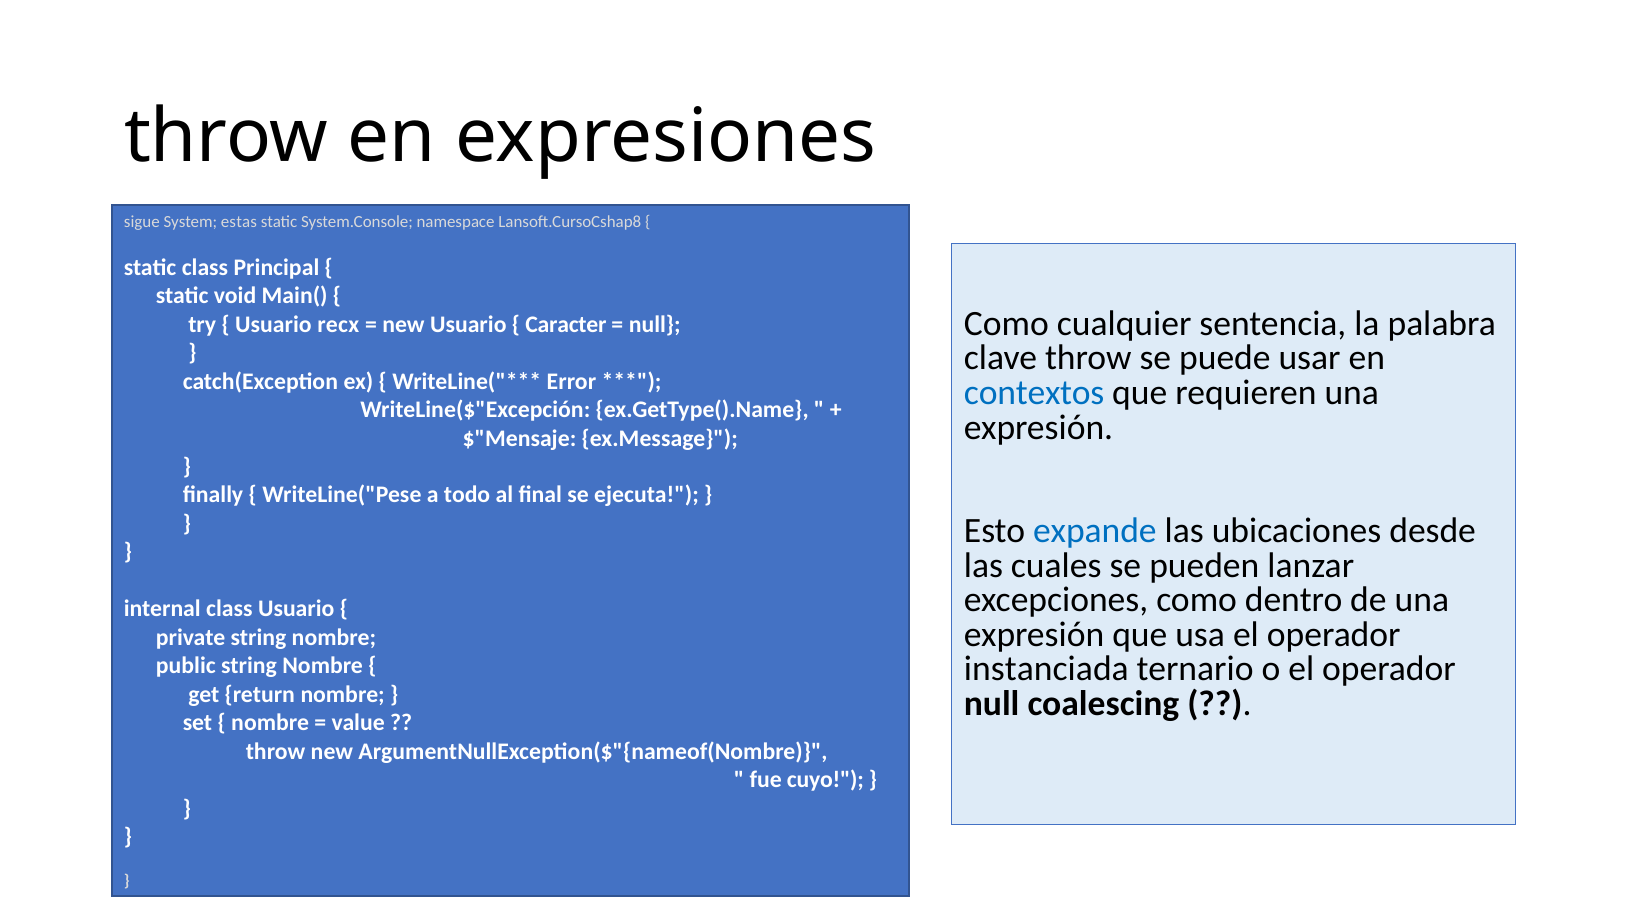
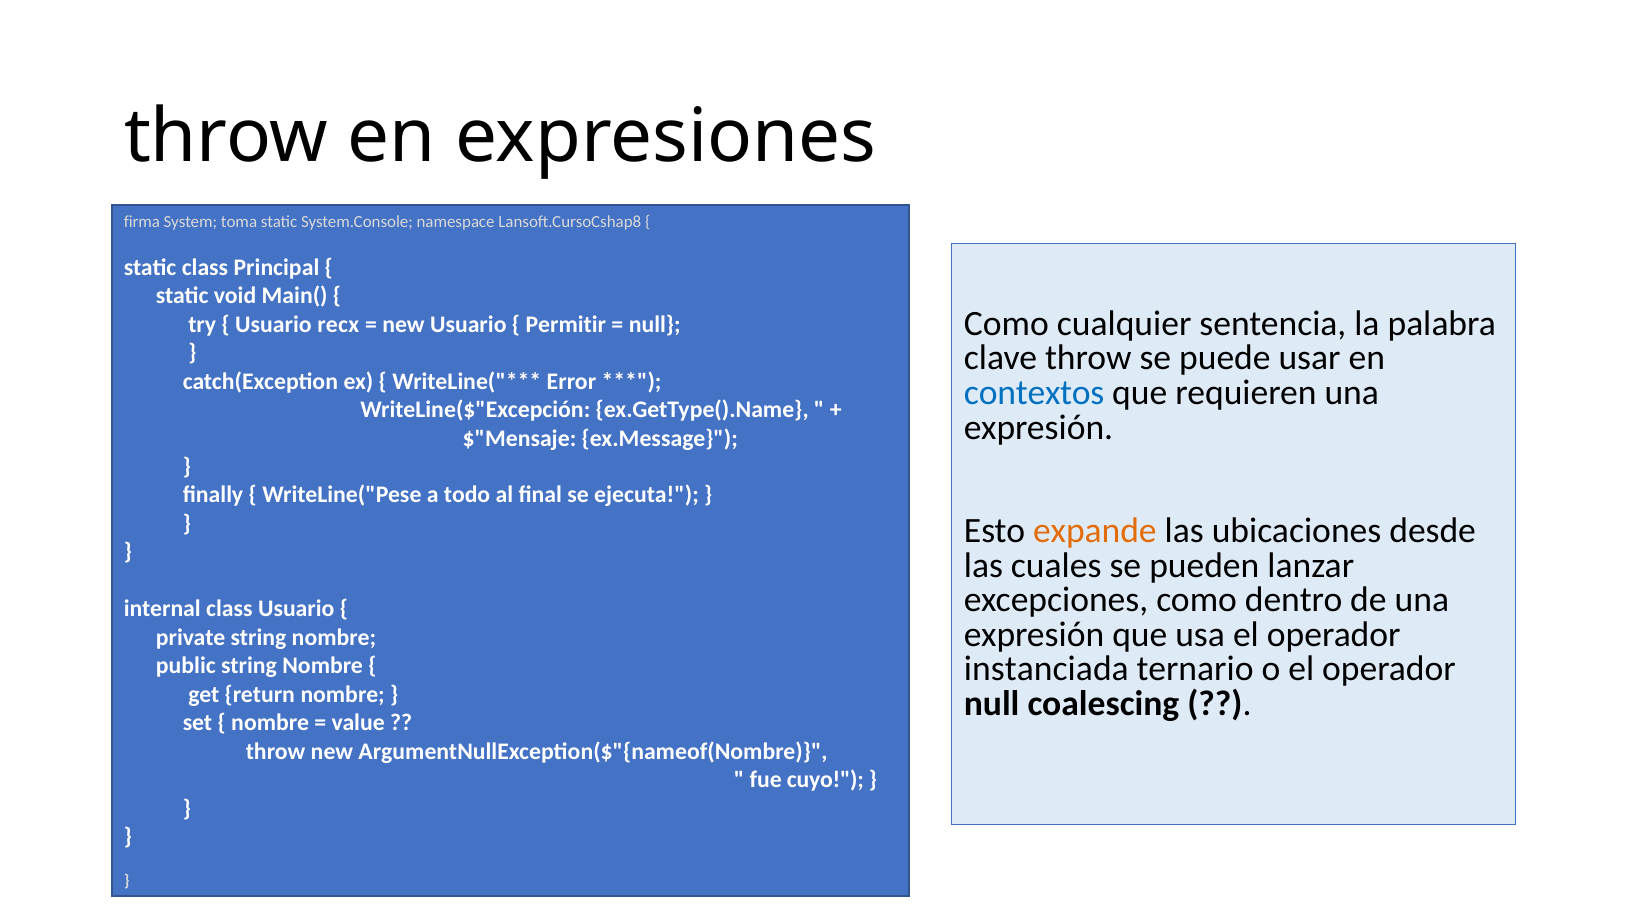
sigue: sigue -> firma
estas: estas -> toma
Caracter: Caracter -> Permitir
expande colour: blue -> orange
